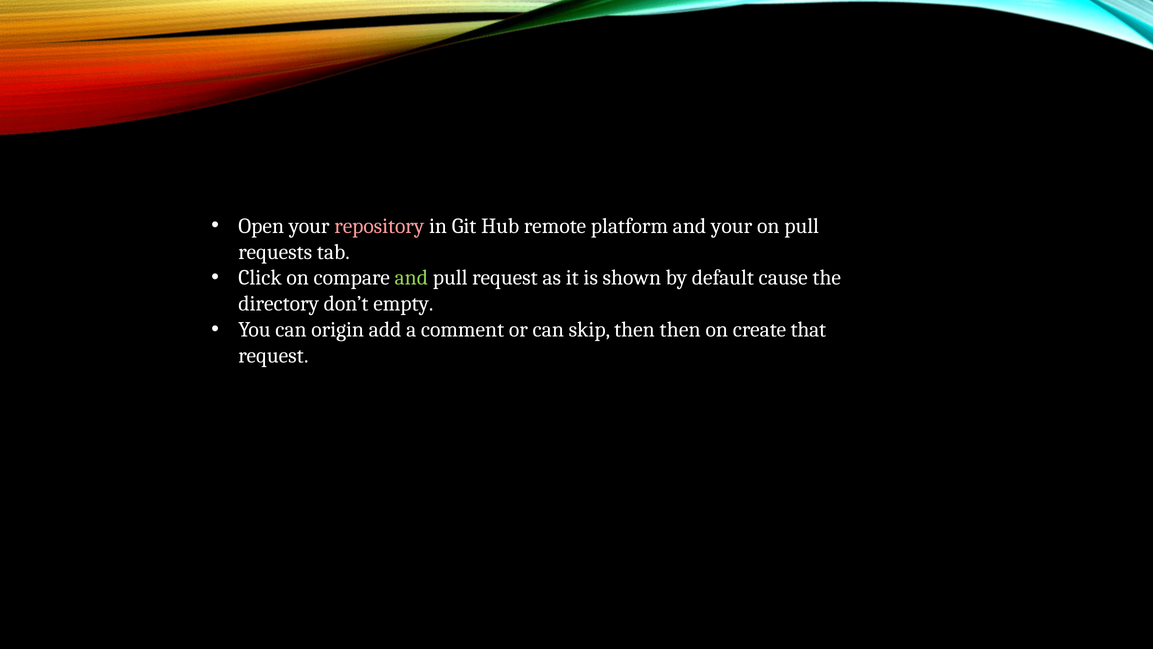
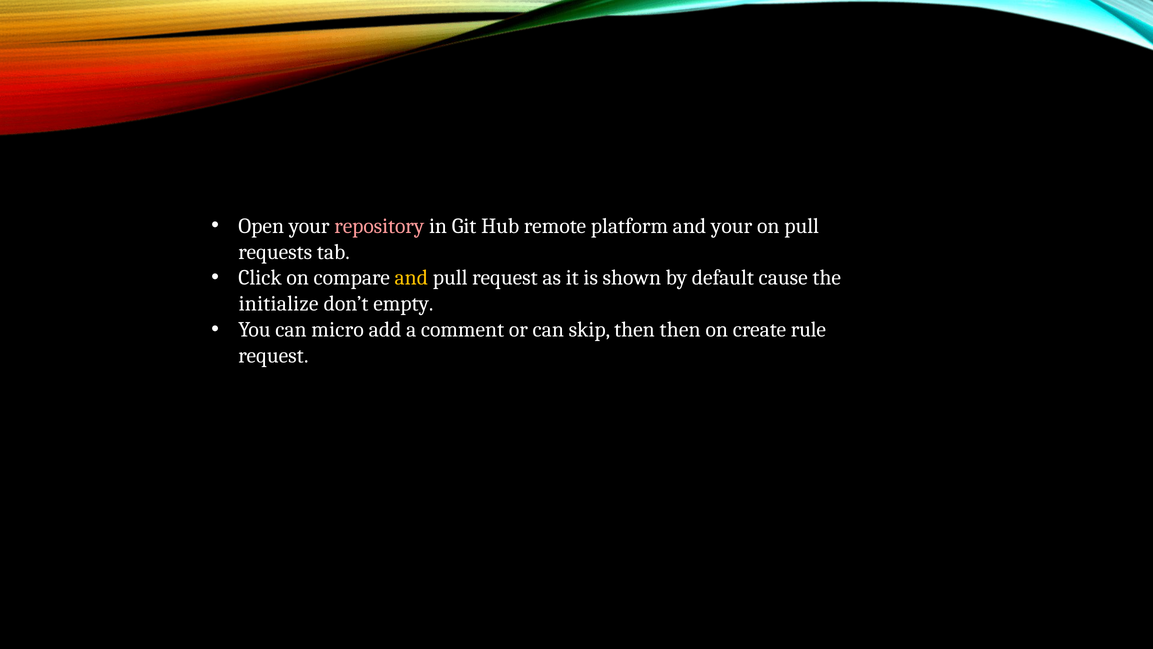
and at (411, 278) colour: light green -> yellow
directory: directory -> initialize
origin: origin -> micro
that: that -> rule
